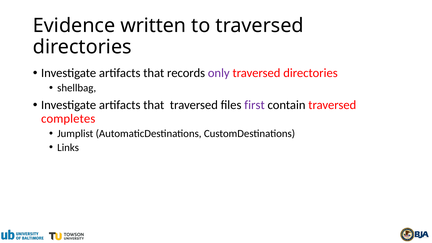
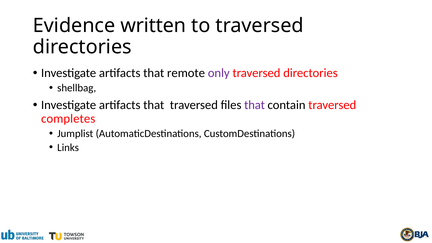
records: records -> remote
files first: first -> that
